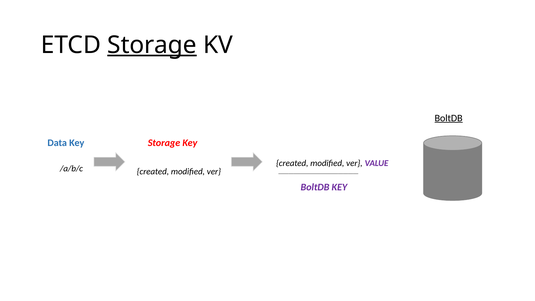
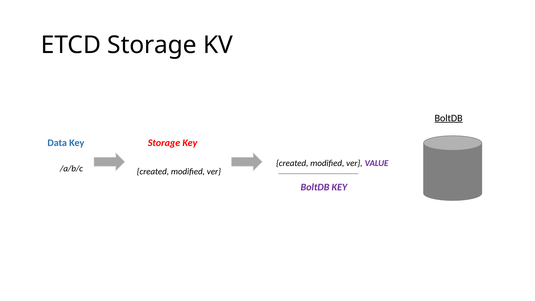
Storage at (152, 45) underline: present -> none
